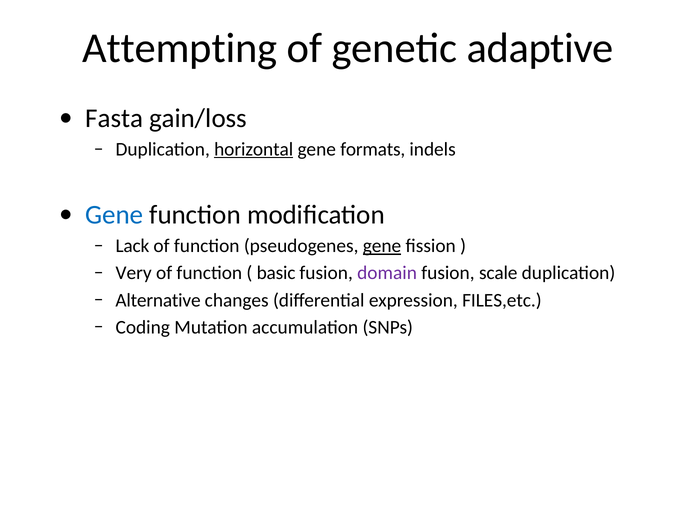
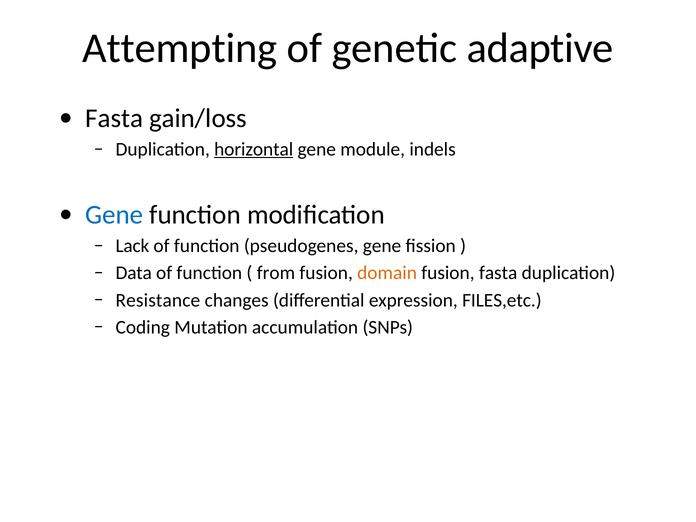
formats: formats -> module
gene at (382, 246) underline: present -> none
Very: Very -> Data
basic: basic -> from
domain colour: purple -> orange
fusion scale: scale -> fasta
Alternative: Alternative -> Resistance
